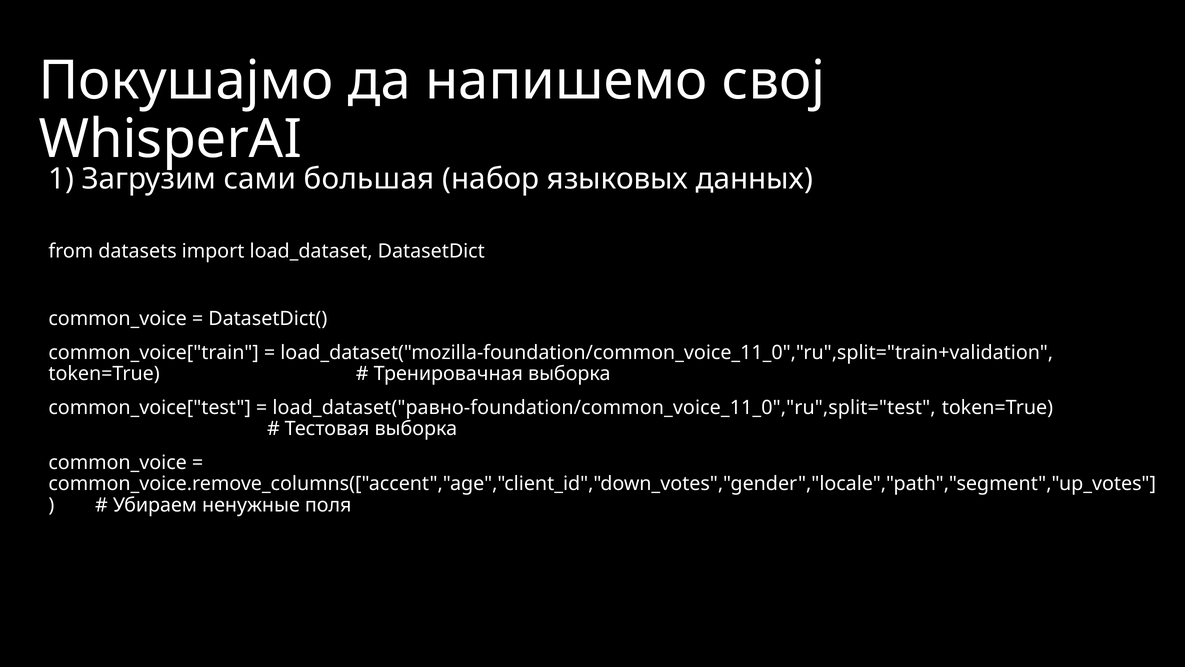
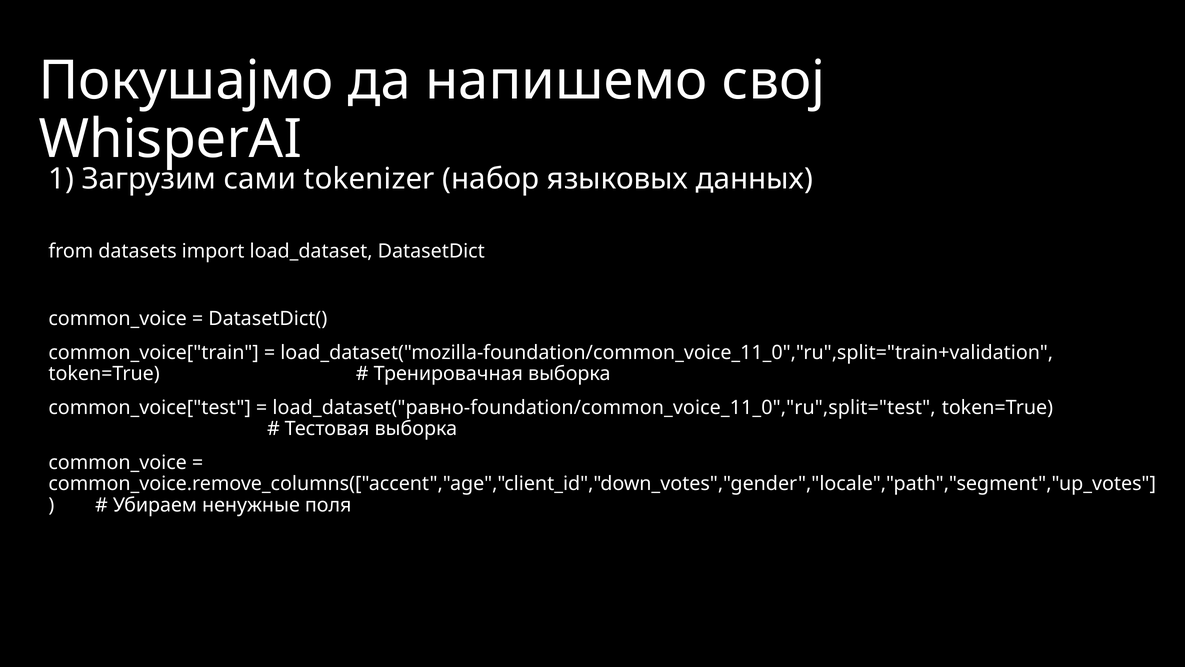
большая: большая -> tokenizer
